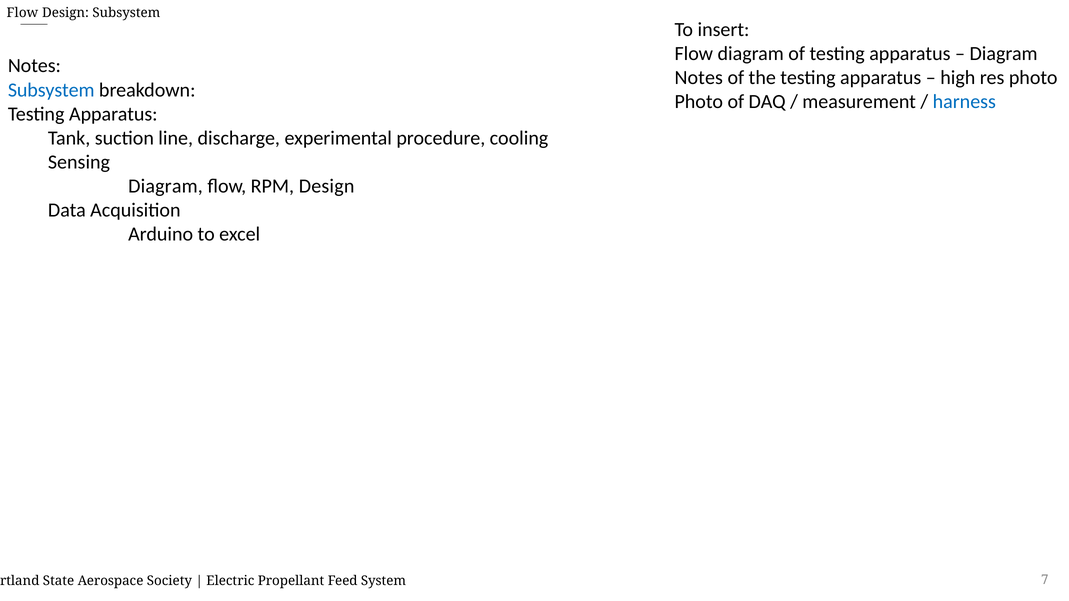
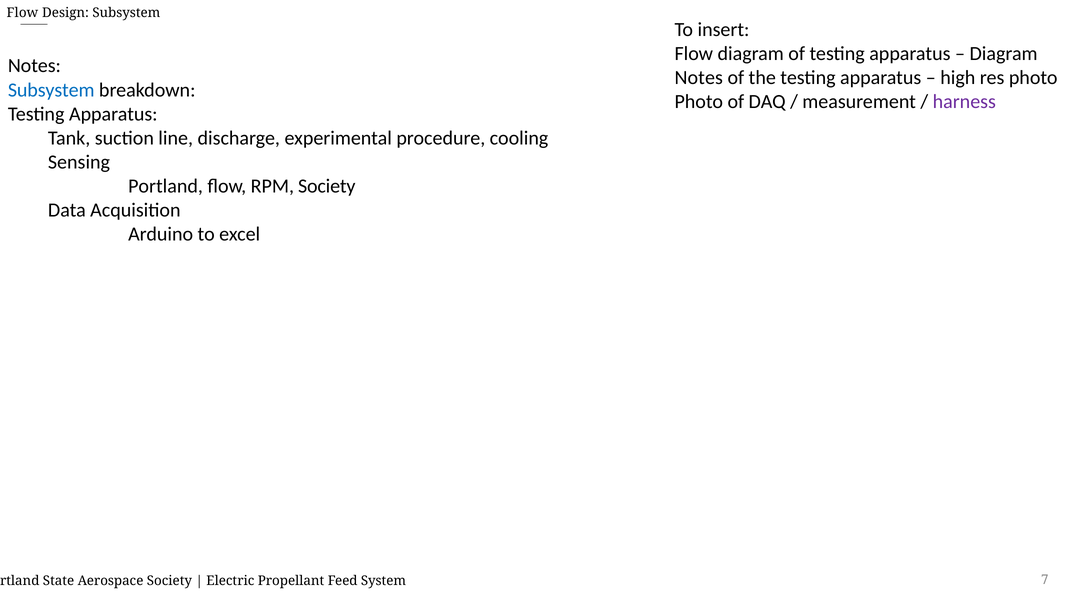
harness colour: blue -> purple
Diagram at (165, 186): Diagram -> Portland
RPM Design: Design -> Society
